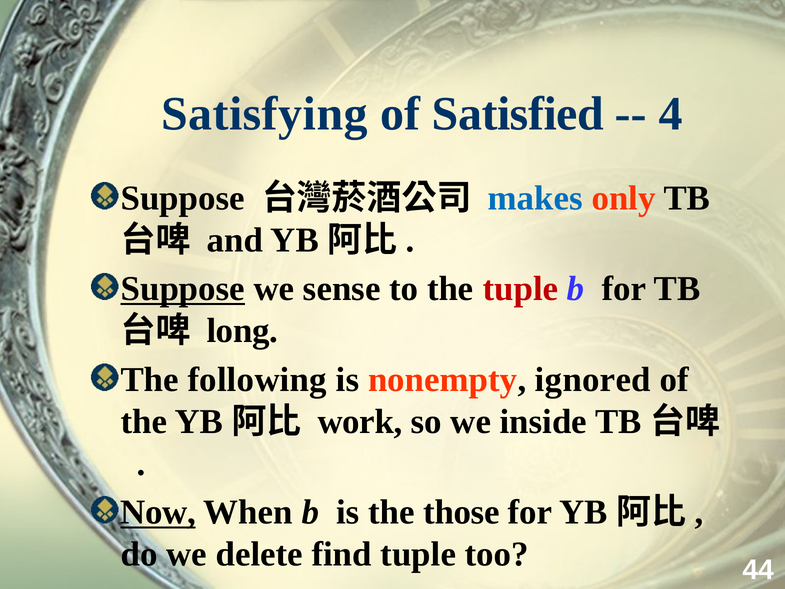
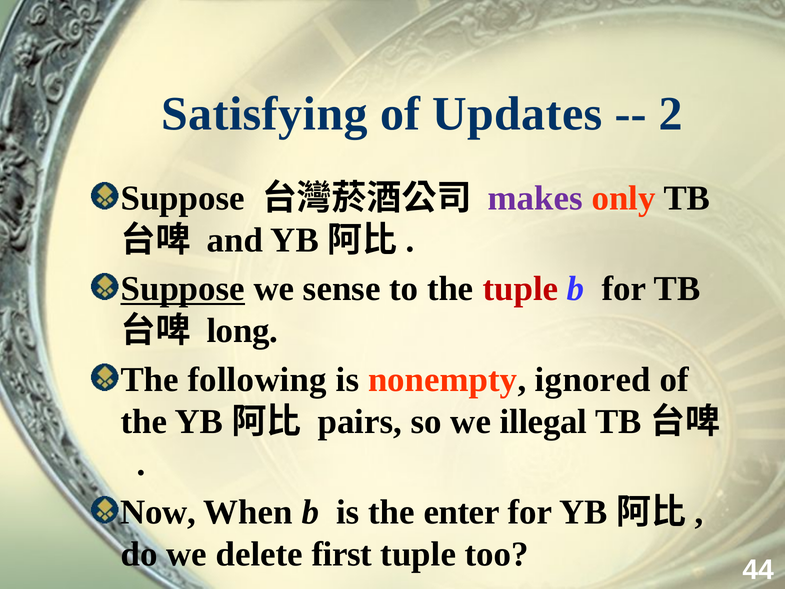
Satisfied: Satisfied -> Updates
4: 4 -> 2
makes colour: blue -> purple
work: work -> pairs
inside: inside -> illegal
Now underline: present -> none
those: those -> enter
find: find -> first
